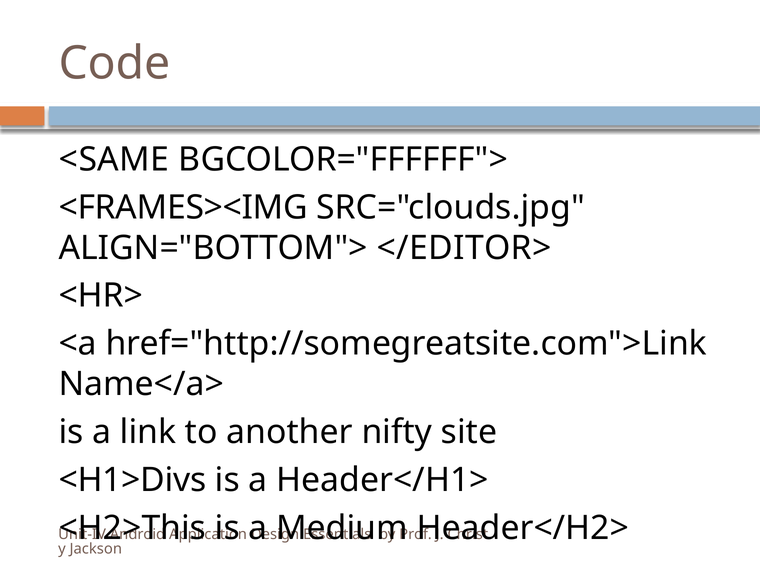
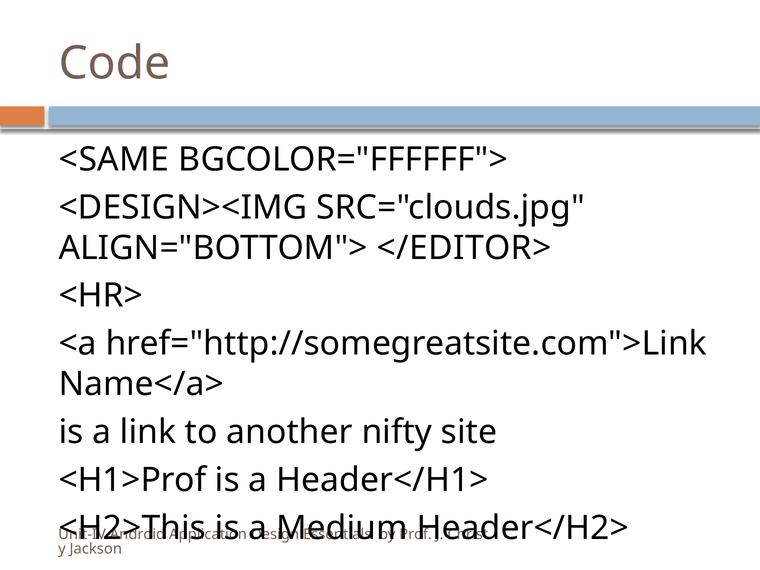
<FRAMES><IMG: <FRAMES><IMG -> <DESIGN><IMG
<H1>Divs: <H1>Divs -> <H1>Prof
